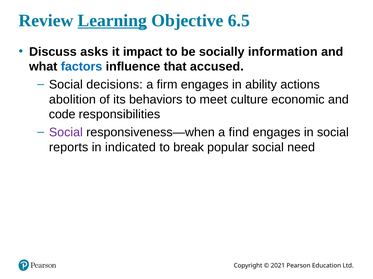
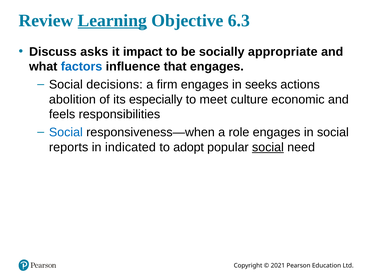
6.5: 6.5 -> 6.3
information: information -> appropriate
that accused: accused -> engages
ability: ability -> seeks
behaviors: behaviors -> especially
code: code -> feels
Social at (66, 133) colour: purple -> blue
find: find -> role
break: break -> adopt
social at (268, 148) underline: none -> present
